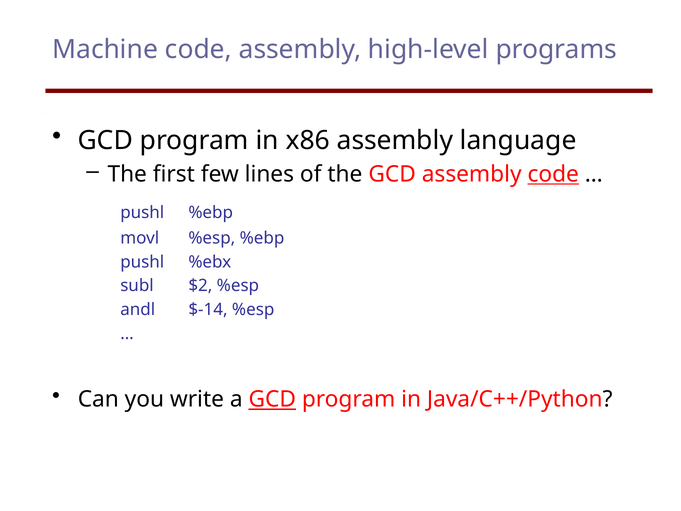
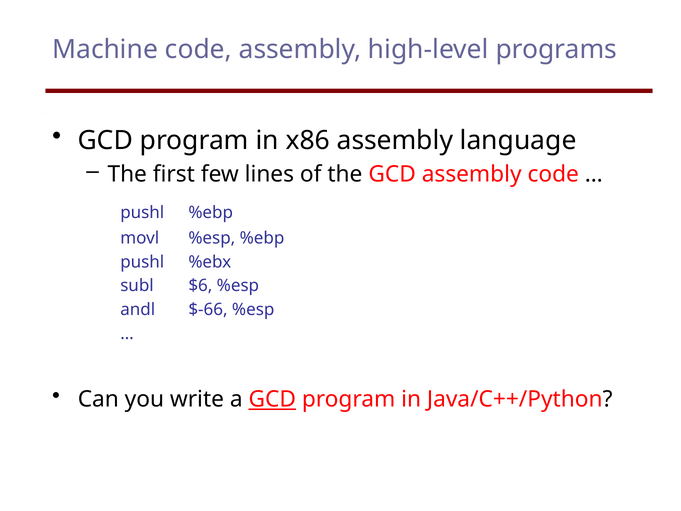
code at (553, 174) underline: present -> none
$2: $2 -> $6
$-14: $-14 -> $-66
